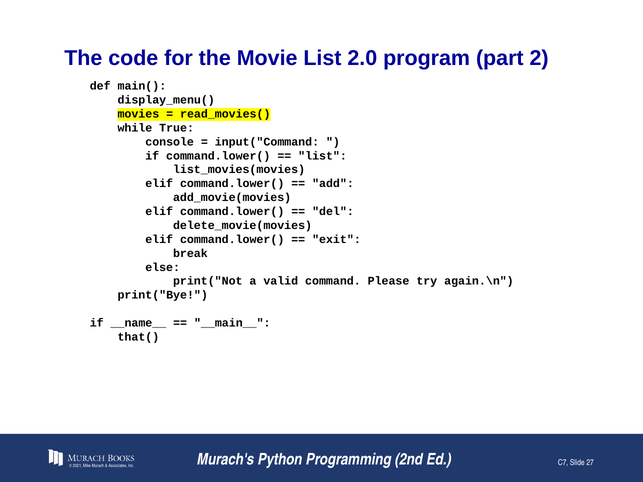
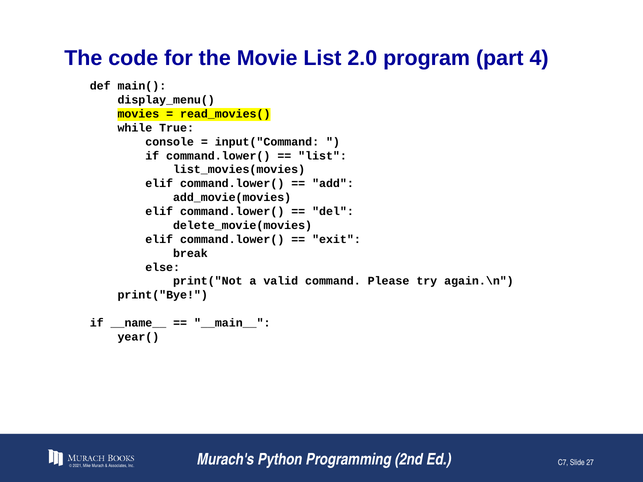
2: 2 -> 4
that(: that( -> year(
